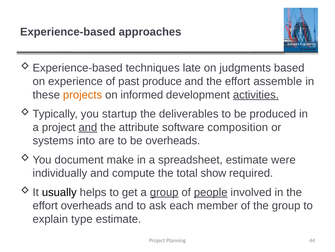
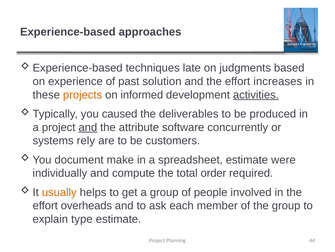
produce: produce -> solution
assemble: assemble -> increases
startup: startup -> caused
composition: composition -> concurrently
into: into -> rely
be overheads: overheads -> customers
show: show -> order
usually colour: black -> orange
group at (164, 192) underline: present -> none
people underline: present -> none
